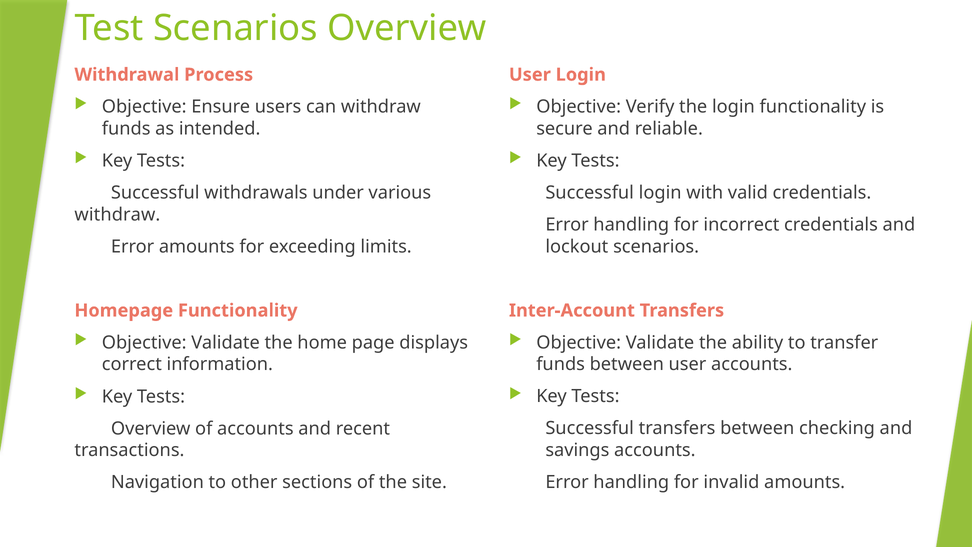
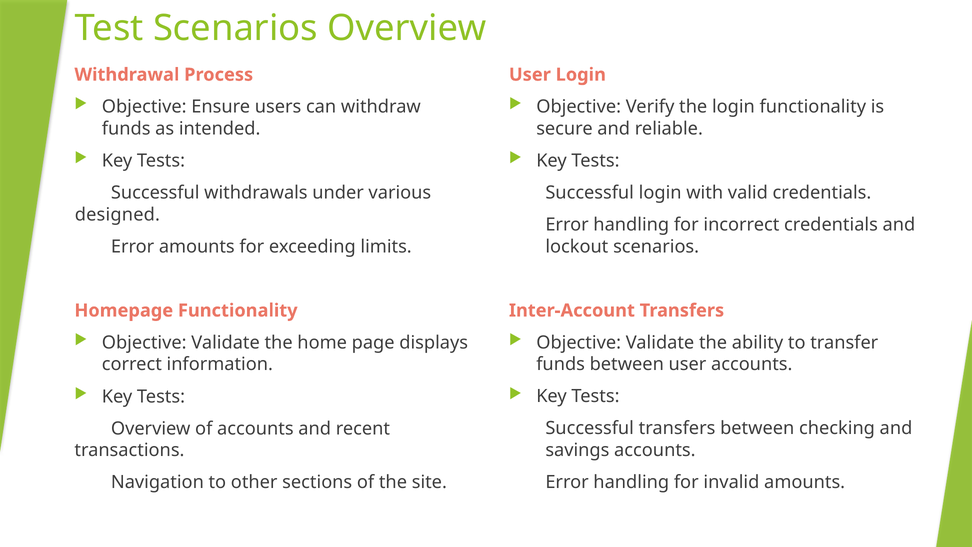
withdraw at (117, 214): withdraw -> designed
